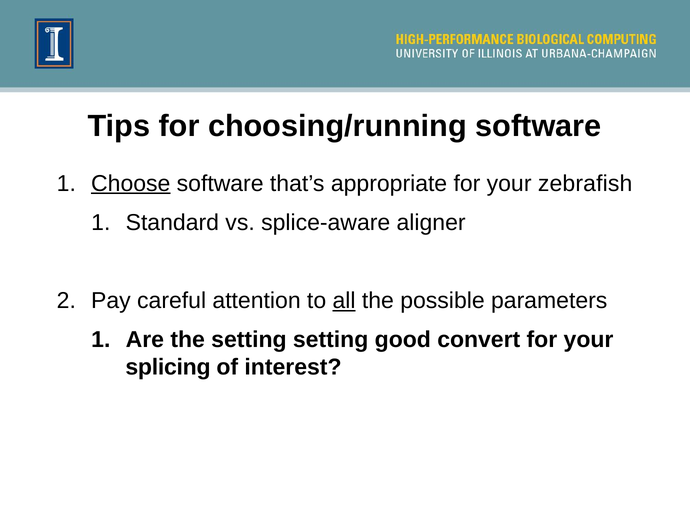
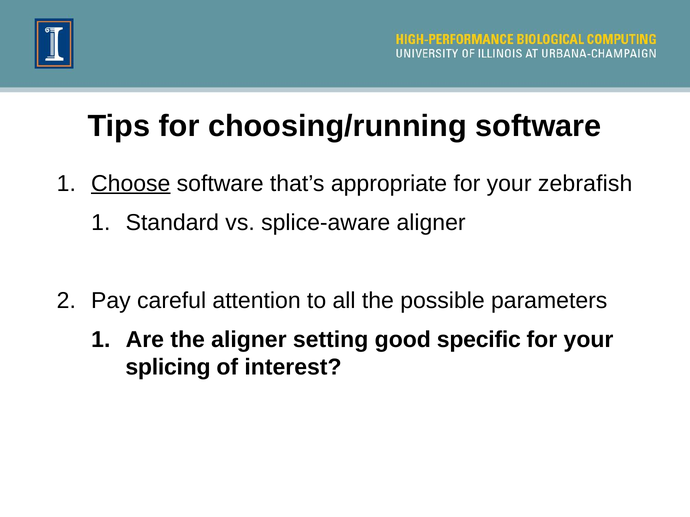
all underline: present -> none
the setting: setting -> aligner
convert: convert -> specific
